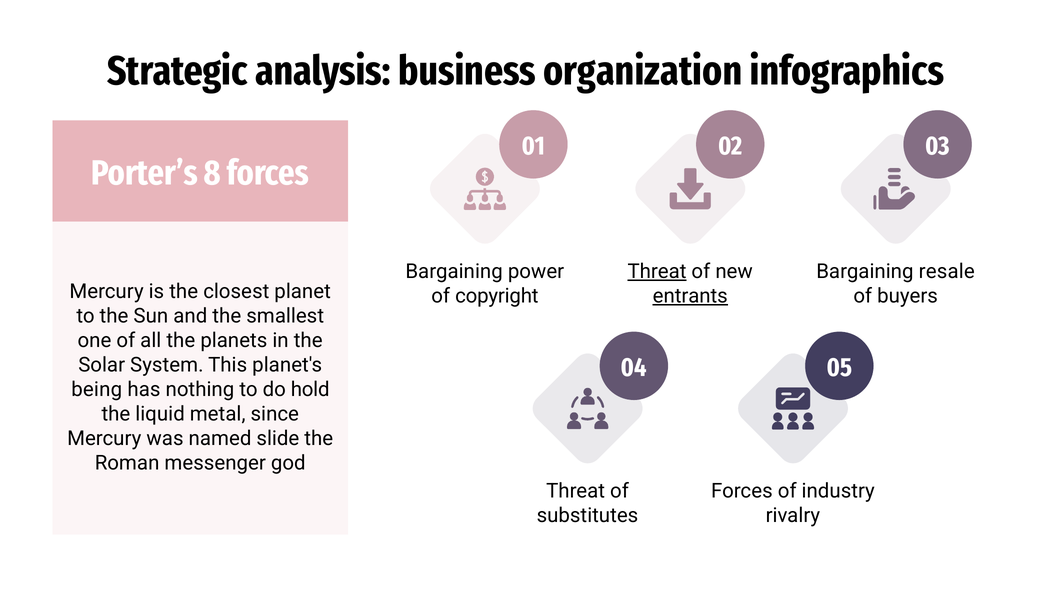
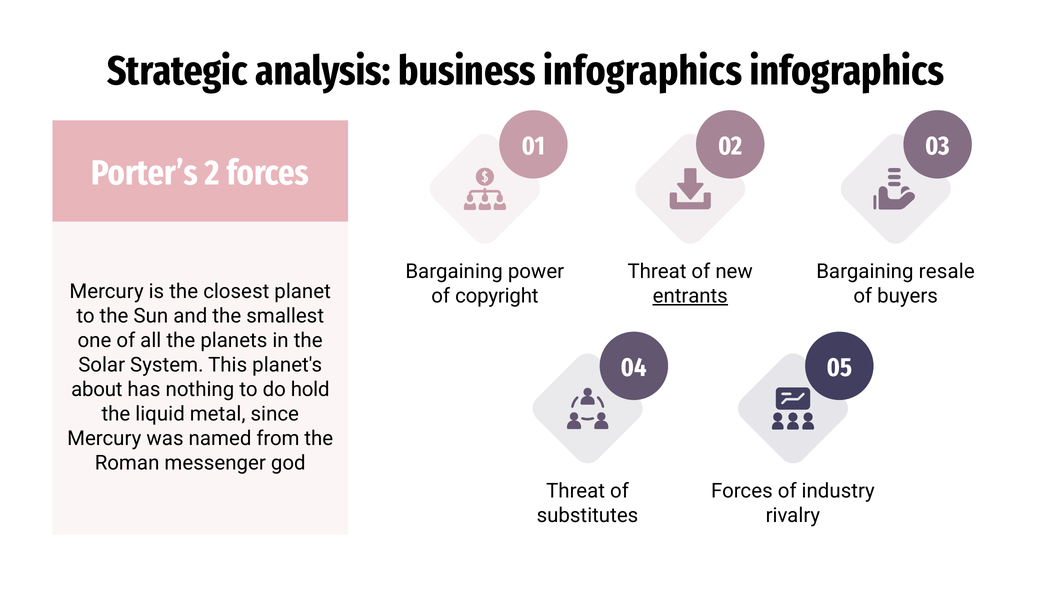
business organization: organization -> infographics
8: 8 -> 2
Threat at (657, 272) underline: present -> none
being: being -> about
slide: slide -> from
